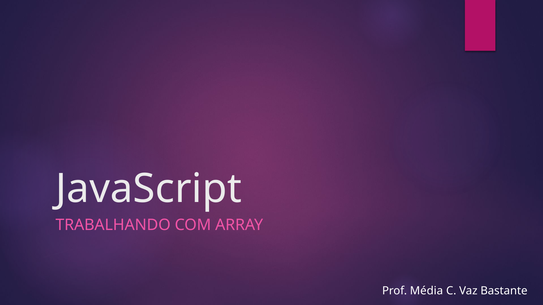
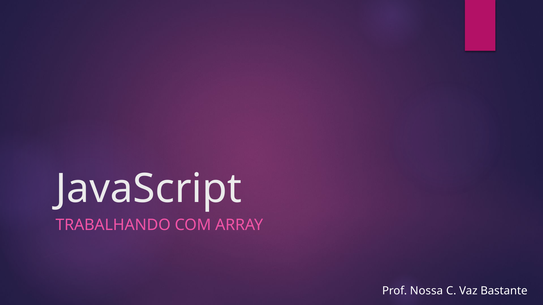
Média: Média -> Nossa
